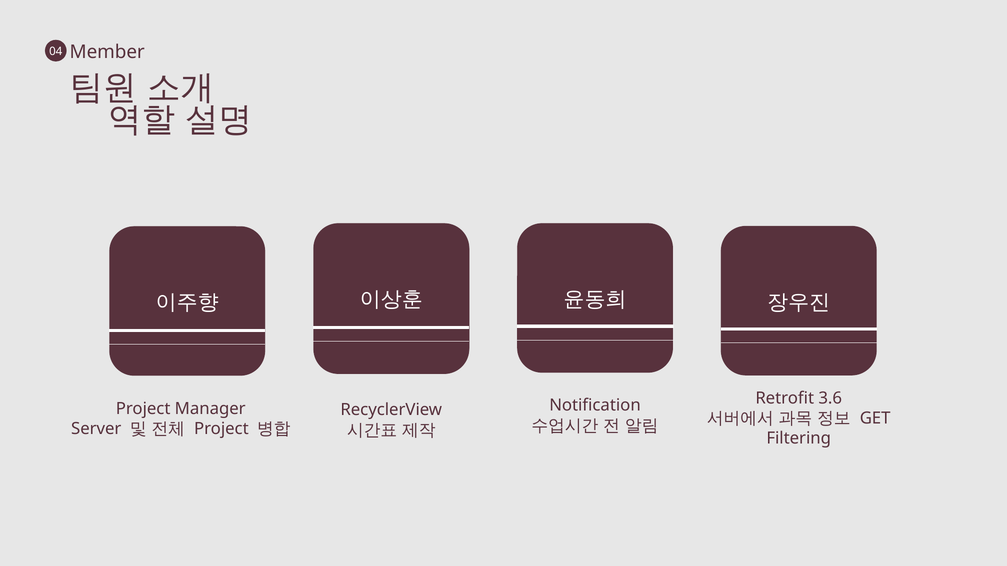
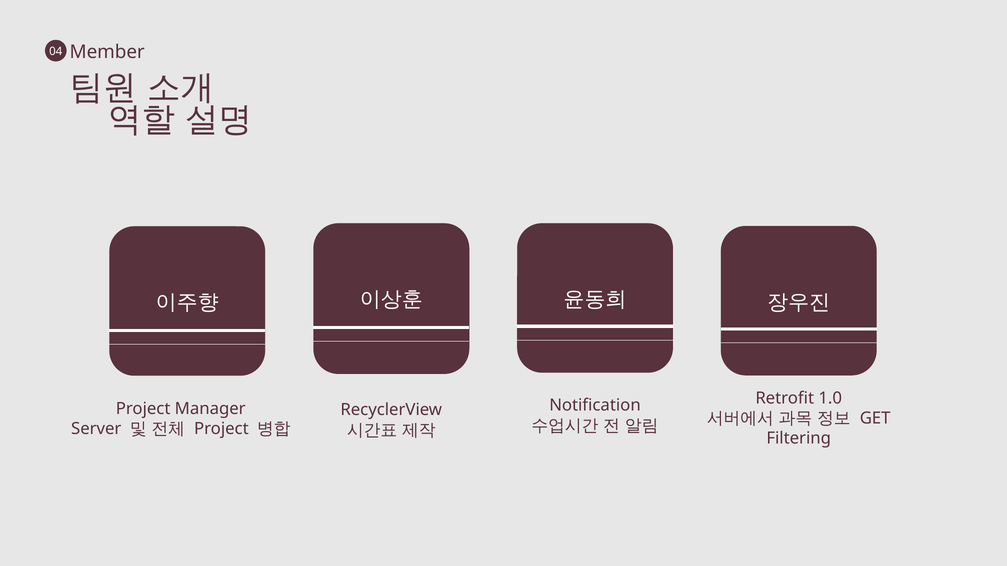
3.6: 3.6 -> 1.0
